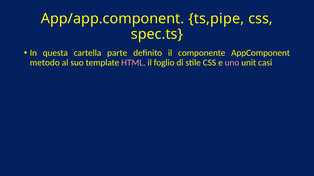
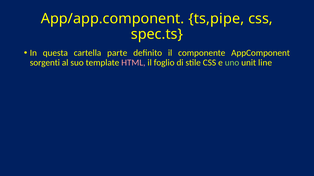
metodo: metodo -> sorgenti
uno colour: pink -> light green
casi: casi -> line
